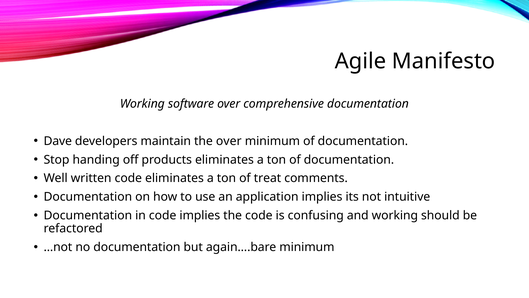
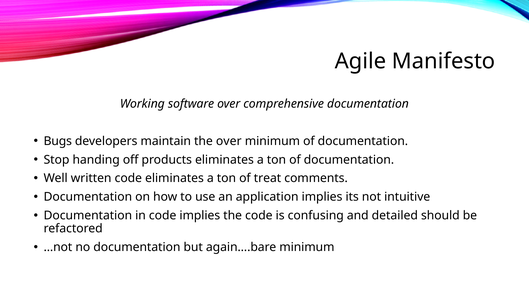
Dave: Dave -> Bugs
and working: working -> detailed
